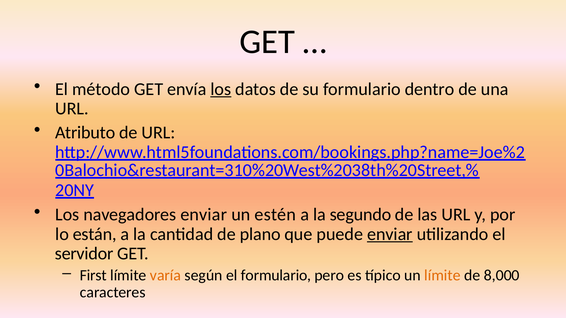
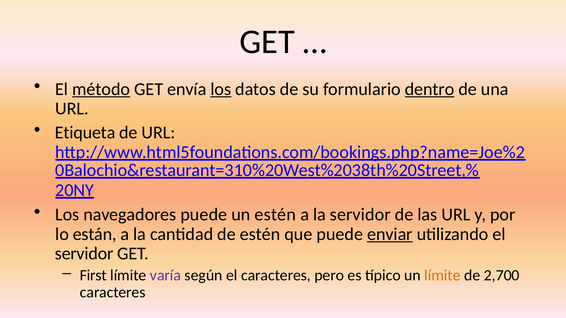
método underline: none -> present
dentro underline: none -> present
Atributo: Atributo -> Etiqueta
navegadores enviar: enviar -> puede
la segundo: segundo -> servidor
de plano: plano -> estén
varía colour: orange -> purple
el formulario: formulario -> caracteres
8,000: 8,000 -> 2,700
